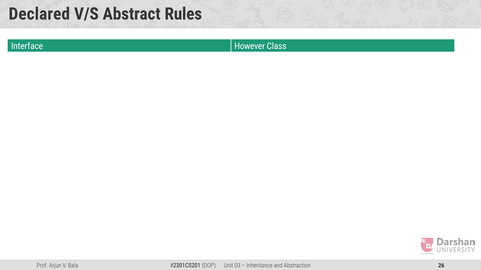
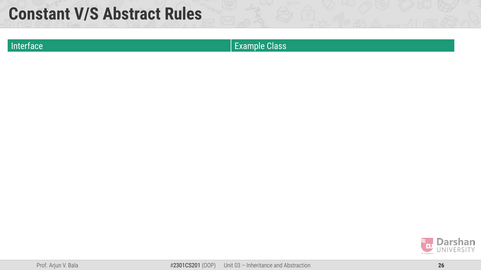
Declared at (39, 14): Declared -> Constant
However: However -> Example
